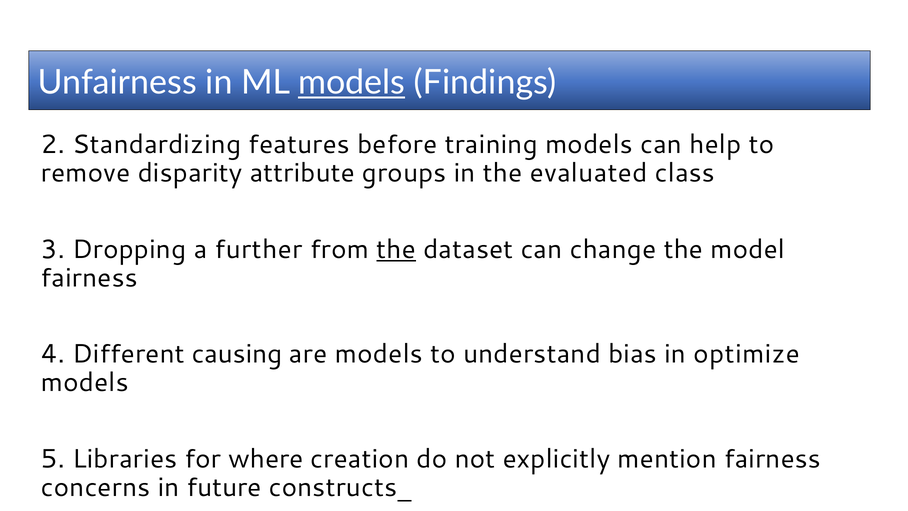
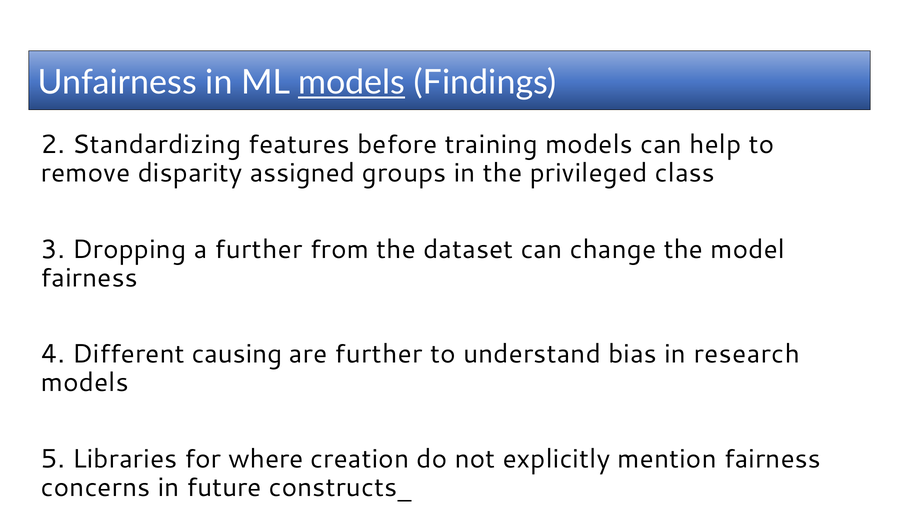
attribute: attribute -> assigned
evaluated: evaluated -> privileged
the at (396, 249) underline: present -> none
are models: models -> further
optimize: optimize -> research
